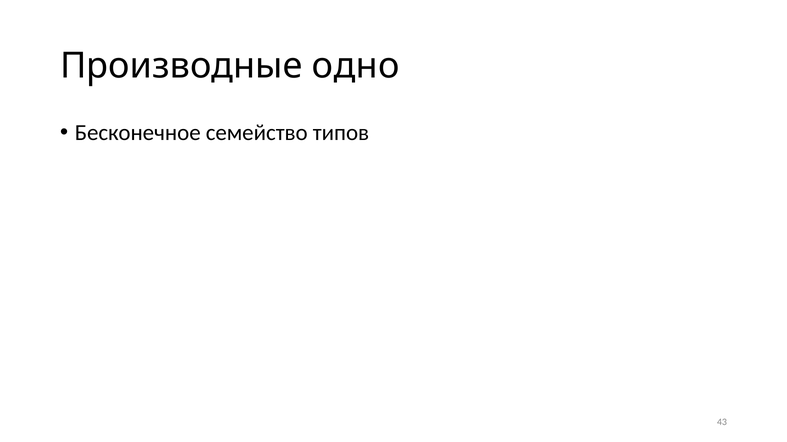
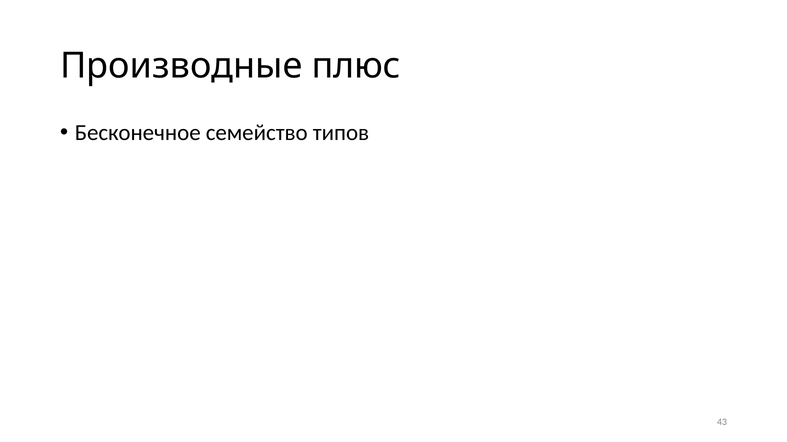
одно: одно -> плюс
